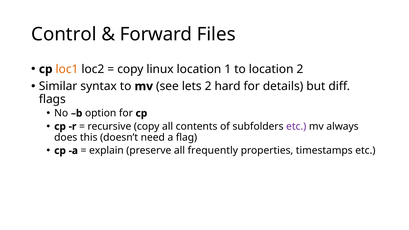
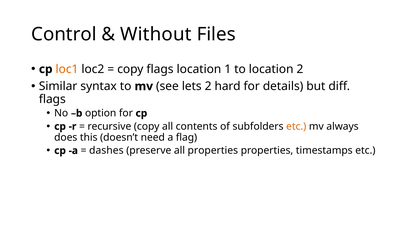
Forward: Forward -> Without
copy linux: linux -> flags
etc at (296, 126) colour: purple -> orange
explain: explain -> dashes
all frequently: frequently -> properties
